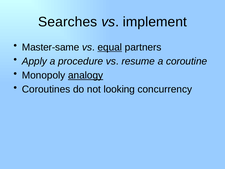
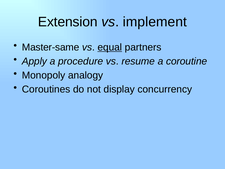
Searches: Searches -> Extension
analogy underline: present -> none
looking: looking -> display
